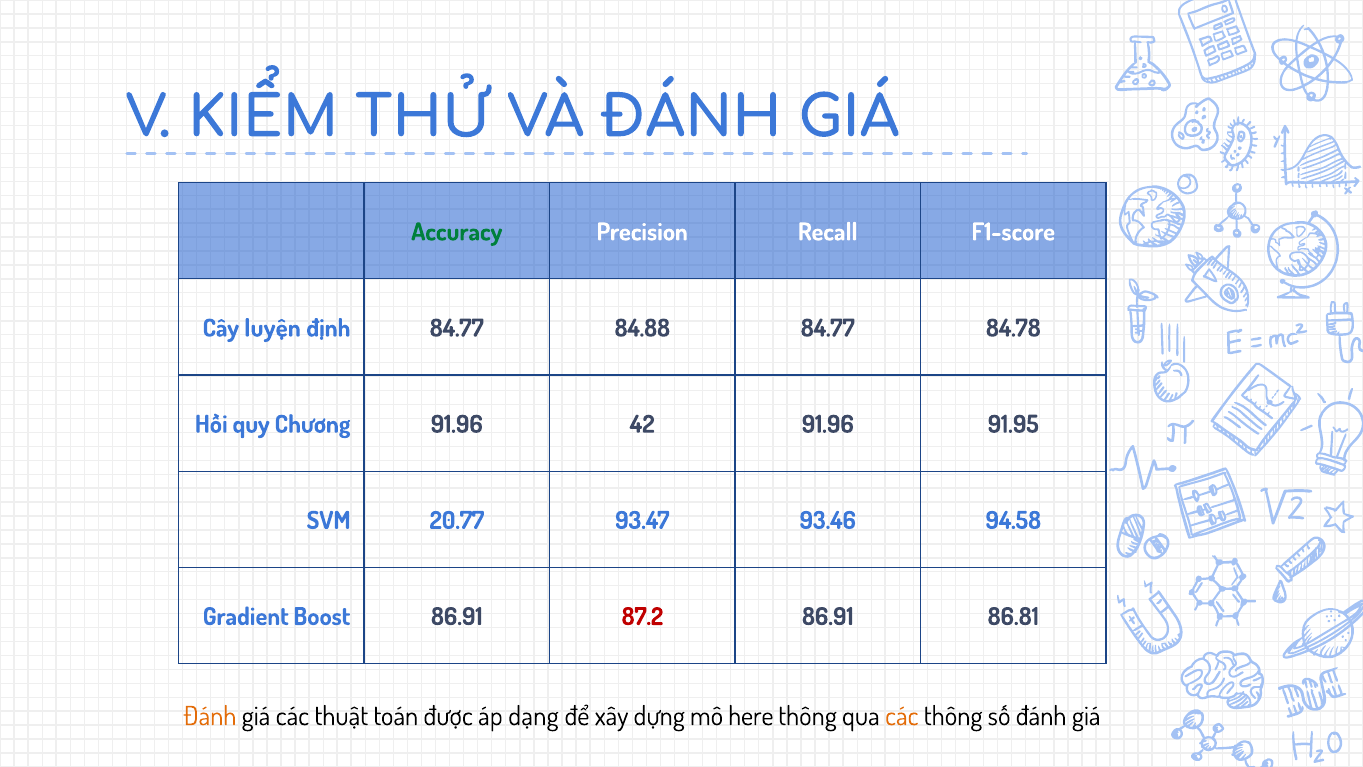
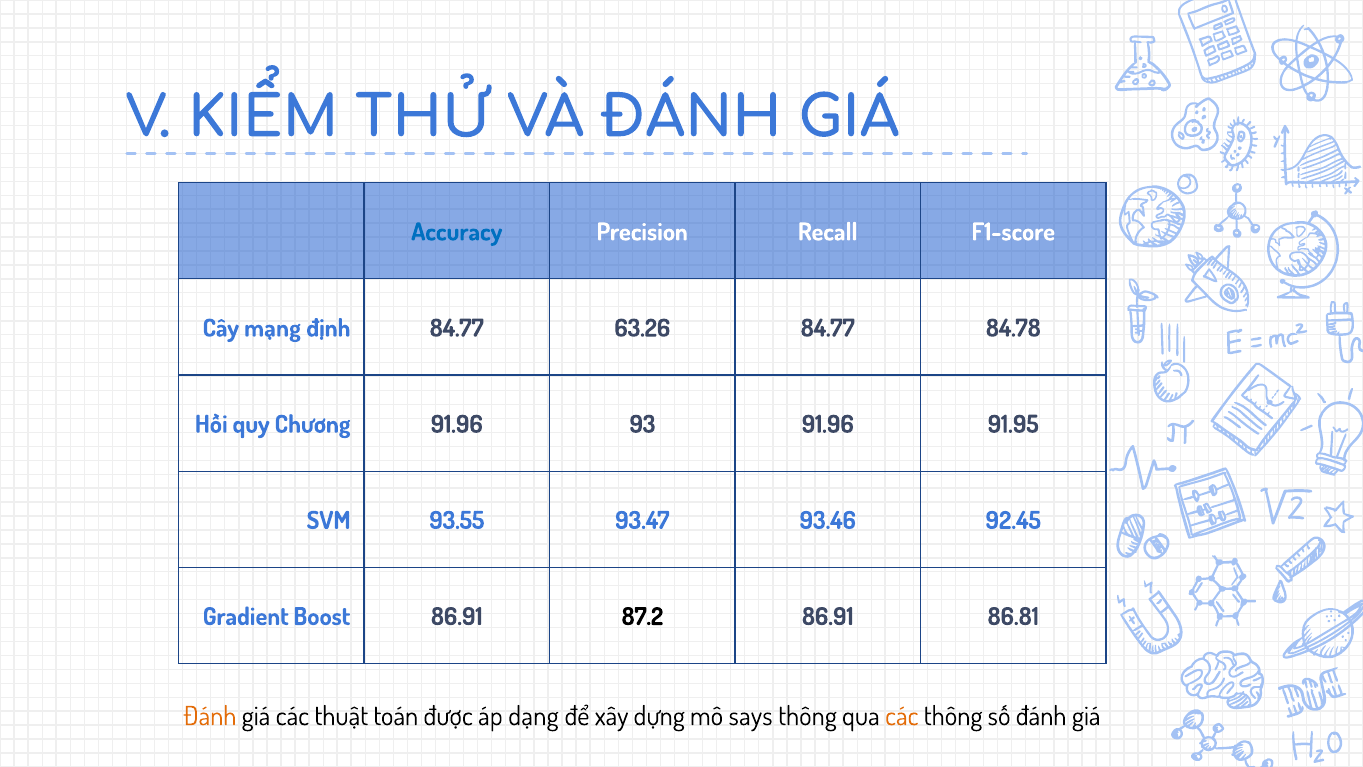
Accuracy colour: green -> blue
luyện: luyện -> mạng
84.88: 84.88 -> 63.26
42: 42 -> 93
20.77: 20.77 -> 93.55
94.58: 94.58 -> 92.45
87.2 colour: red -> black
here: here -> says
